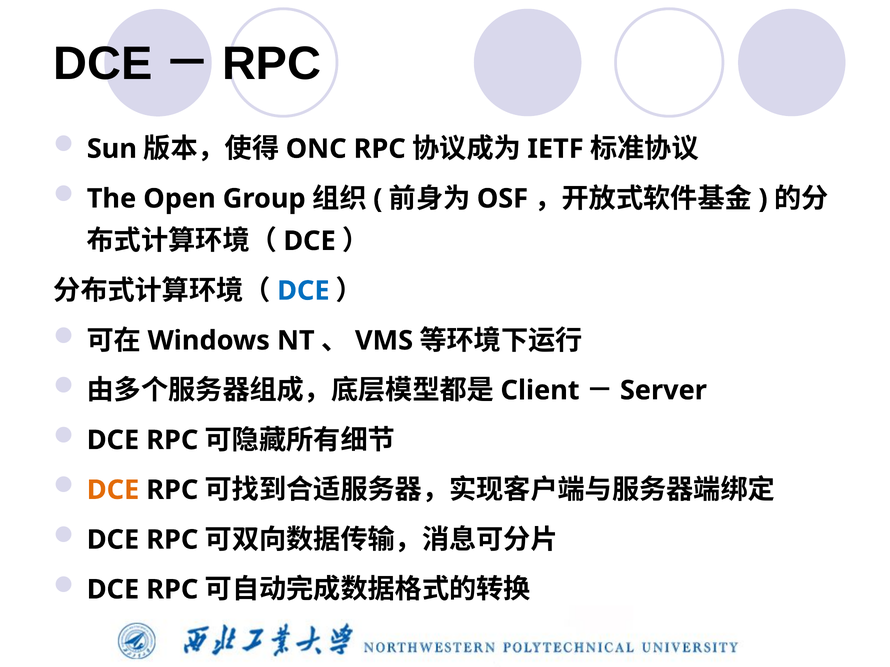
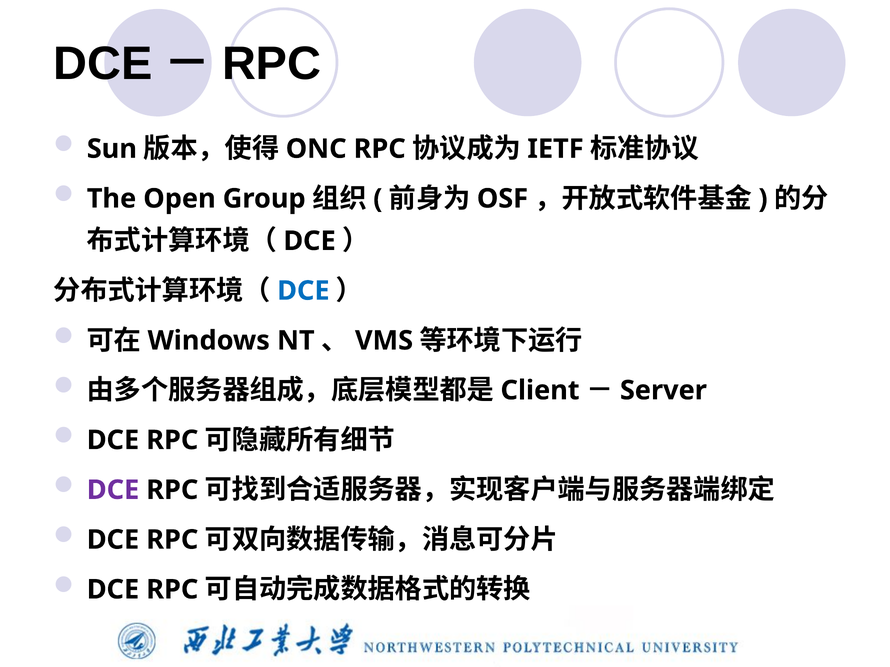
DCE at (113, 490) colour: orange -> purple
